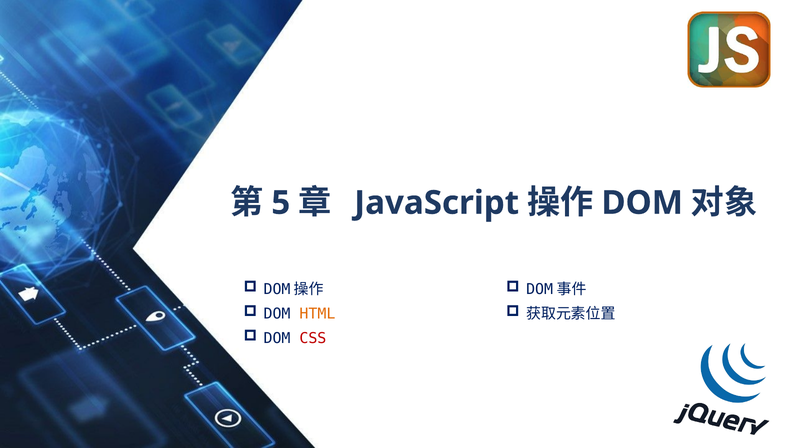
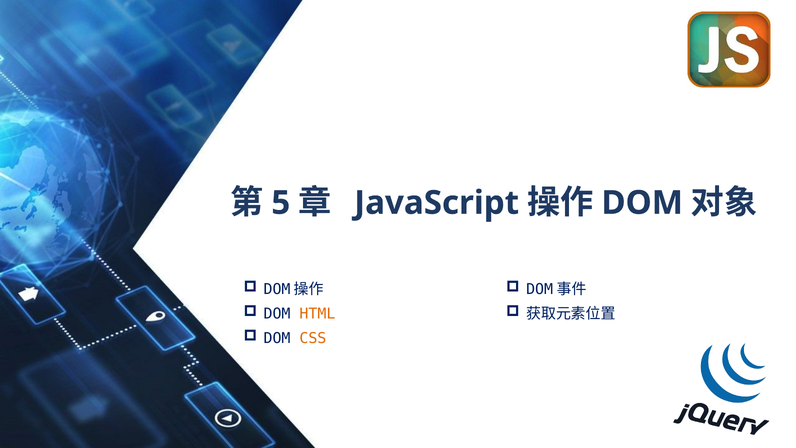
CSS colour: red -> orange
